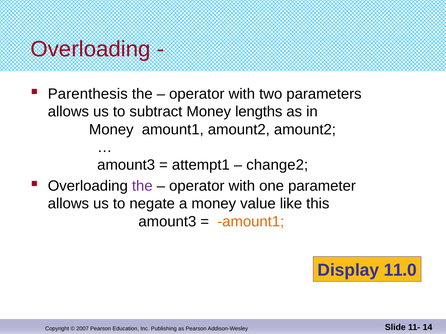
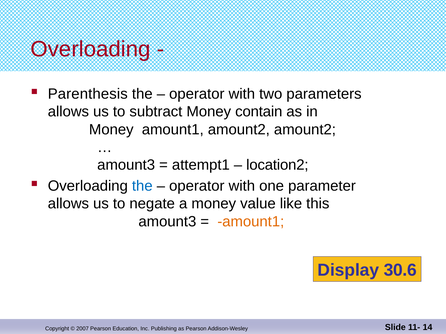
lengths: lengths -> contain
change2: change2 -> location2
the at (142, 186) colour: purple -> blue
11.0: 11.0 -> 30.6
